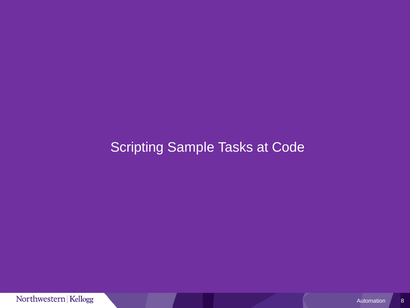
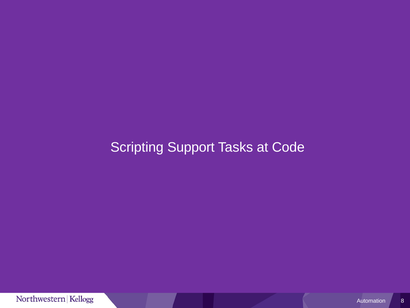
Sample: Sample -> Support
